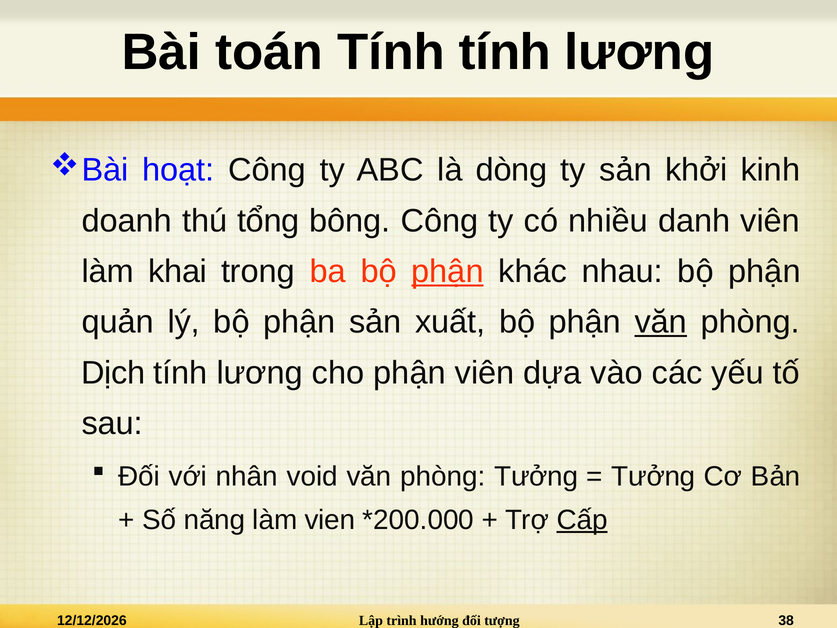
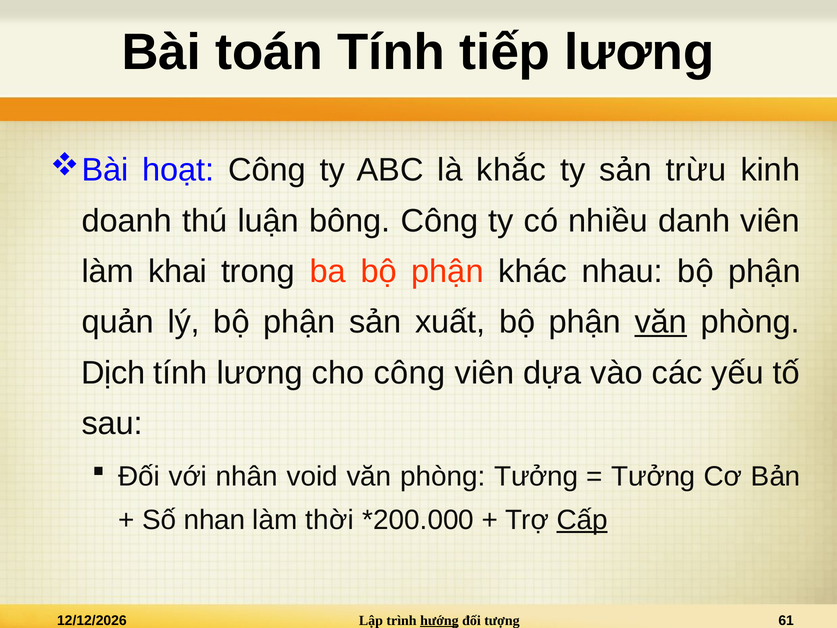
Tính tính: tính -> tiếp
dòng: dòng -> khắc
khởi: khởi -> trừu
tổng: tổng -> luận
phận at (447, 271) underline: present -> none
cho phận: phận -> công
năng: năng -> nhan
vien: vien -> thời
hướng underline: none -> present
38: 38 -> 61
